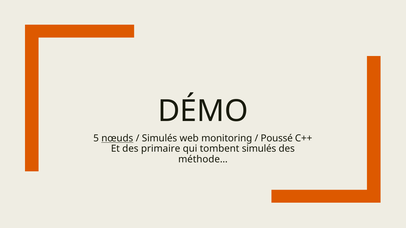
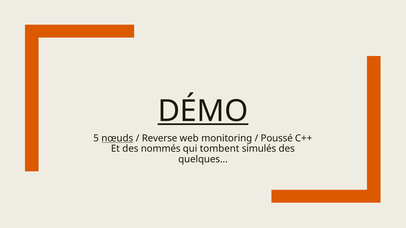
DÉMO underline: none -> present
Simulés at (160, 139): Simulés -> Reverse
primaire: primaire -> nommés
méthode…: méthode… -> quelques…
